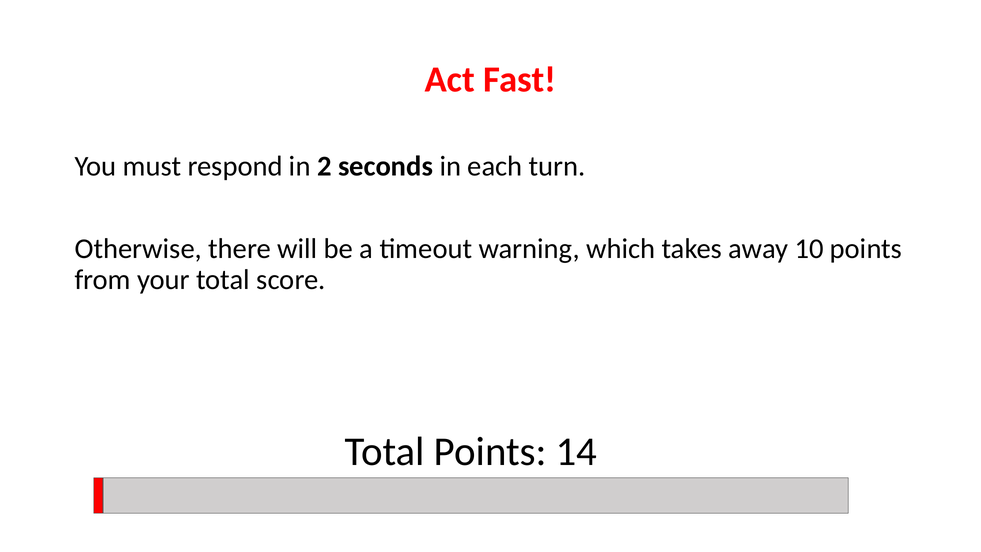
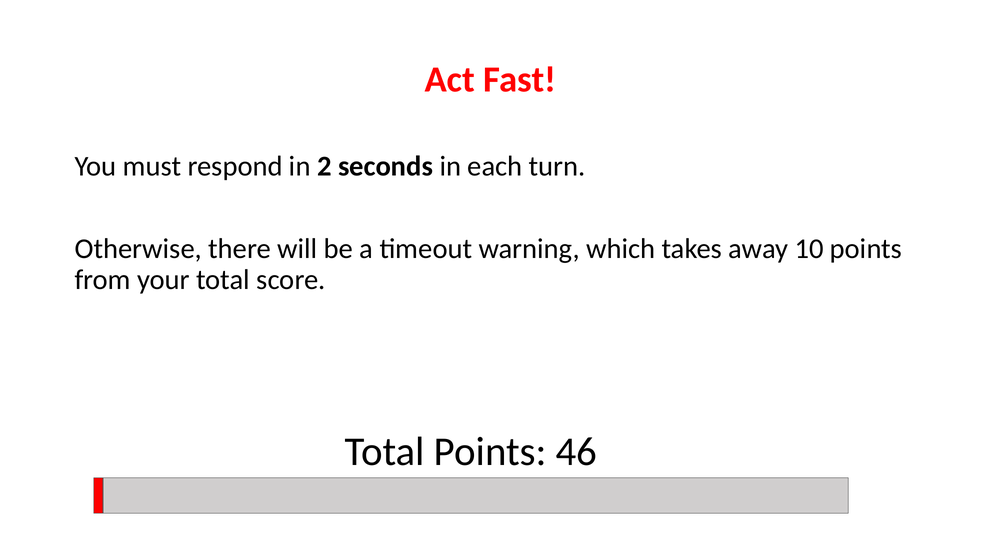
14: 14 -> 46
